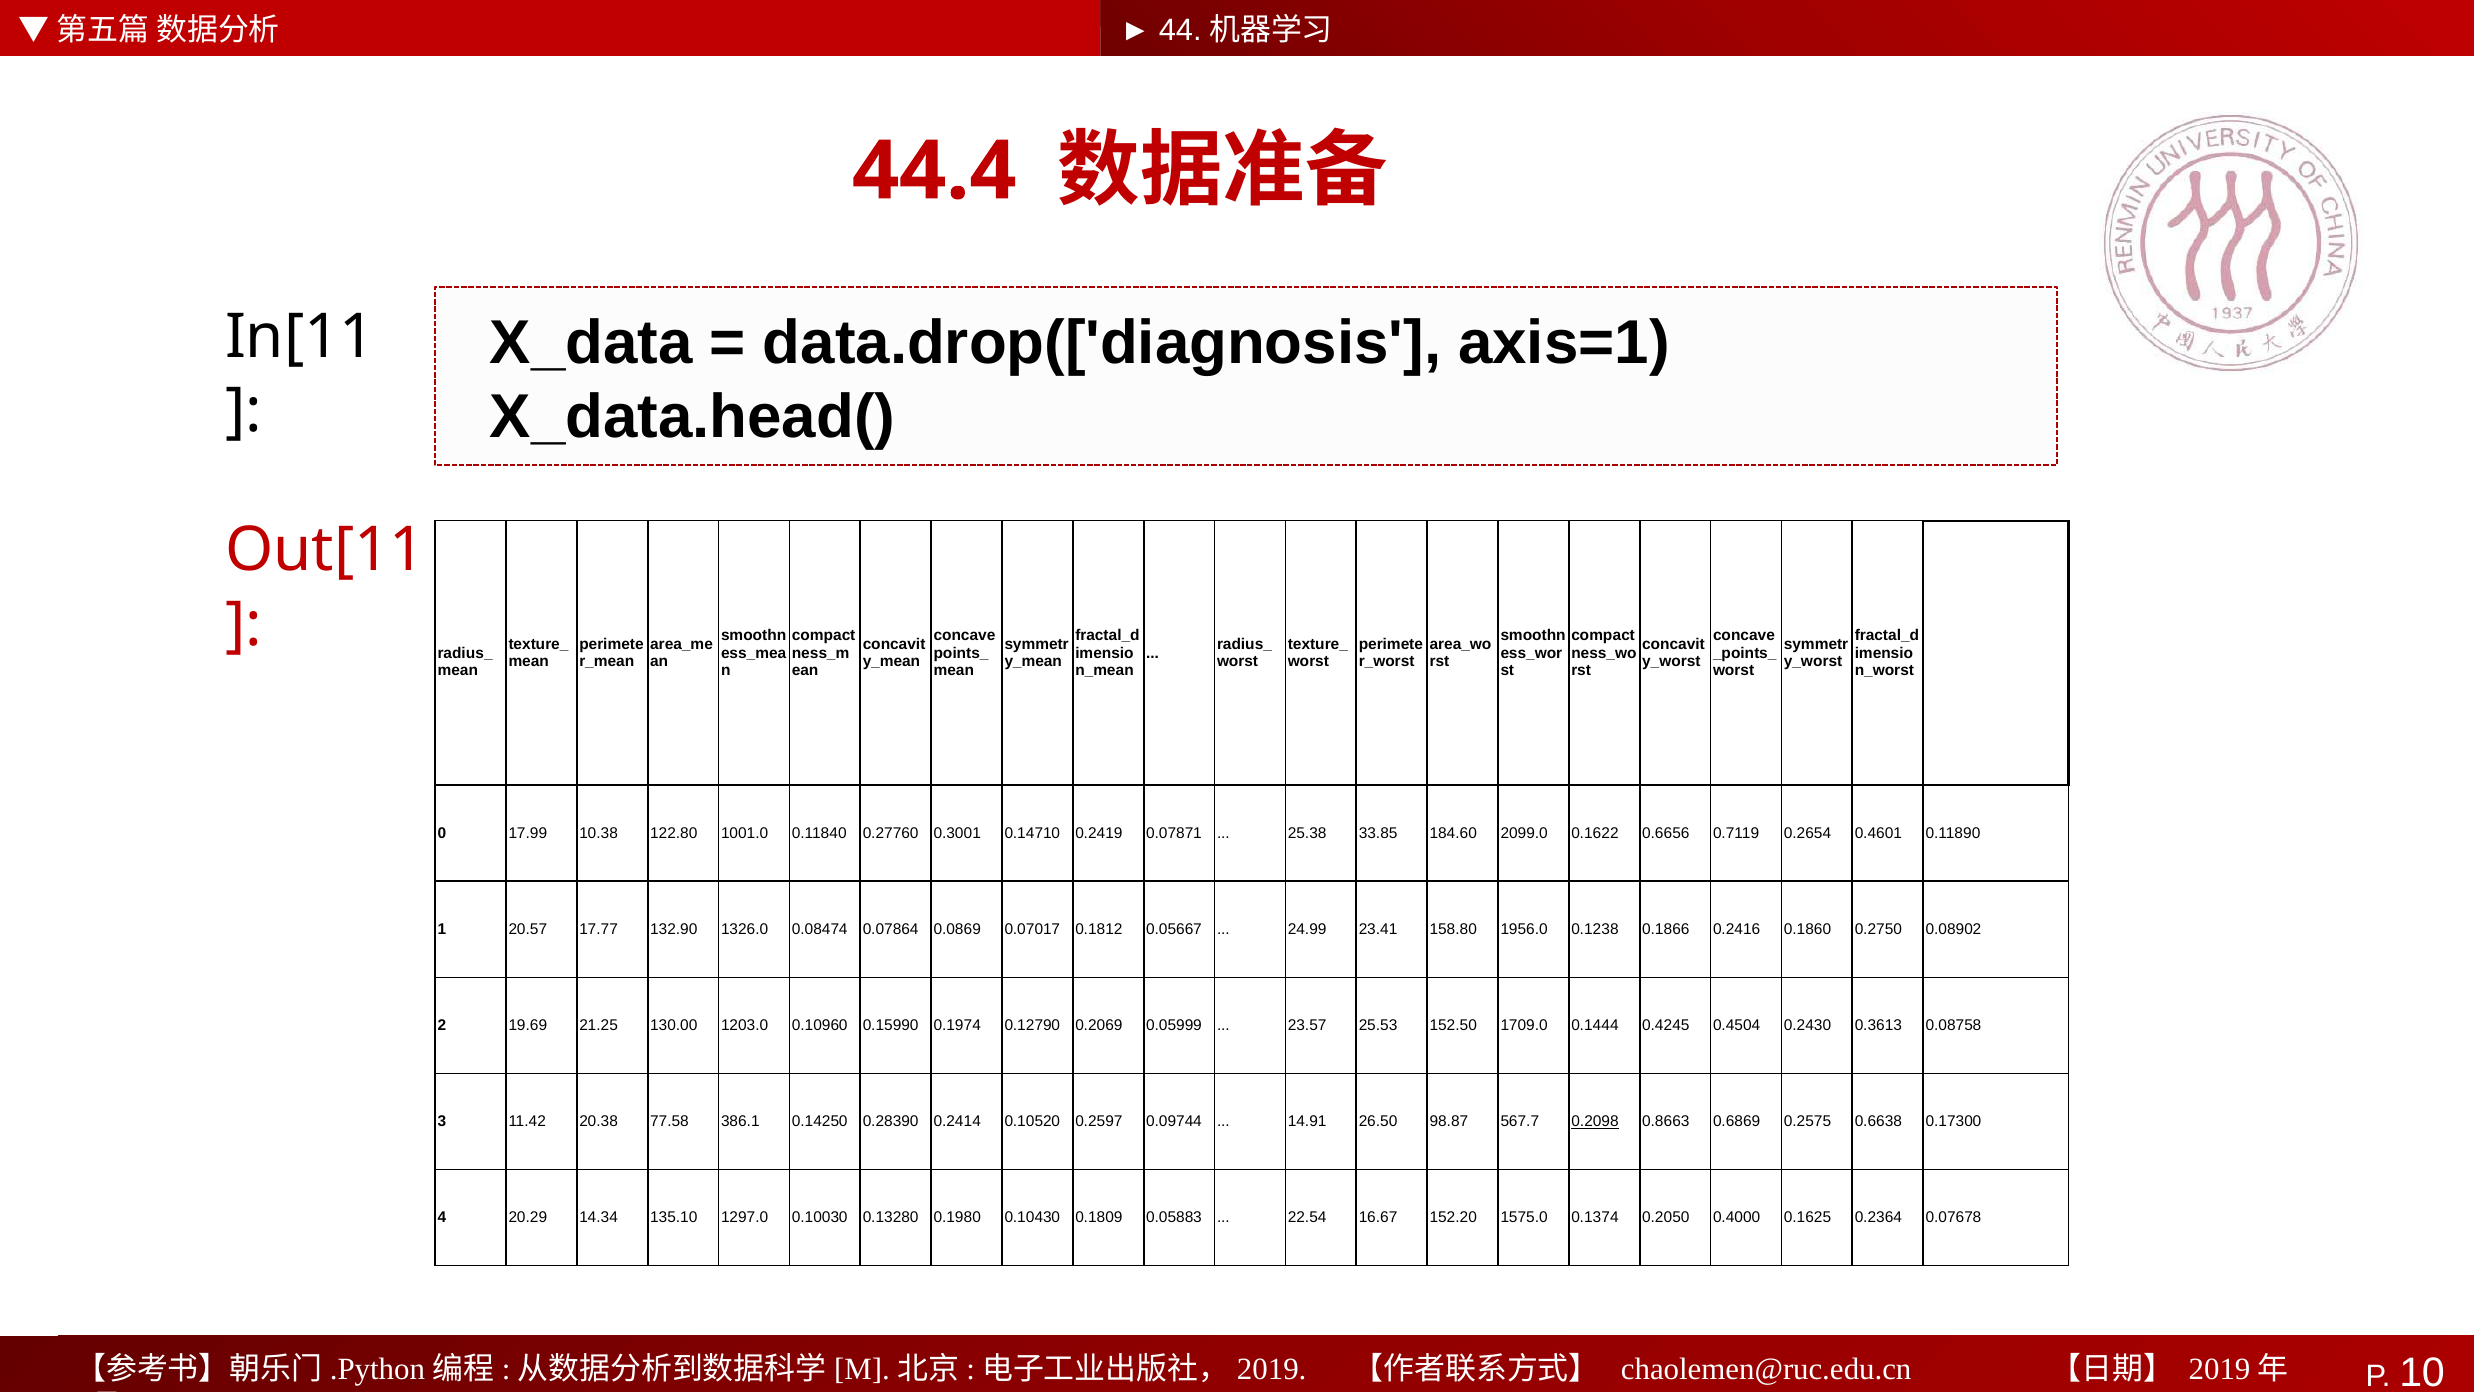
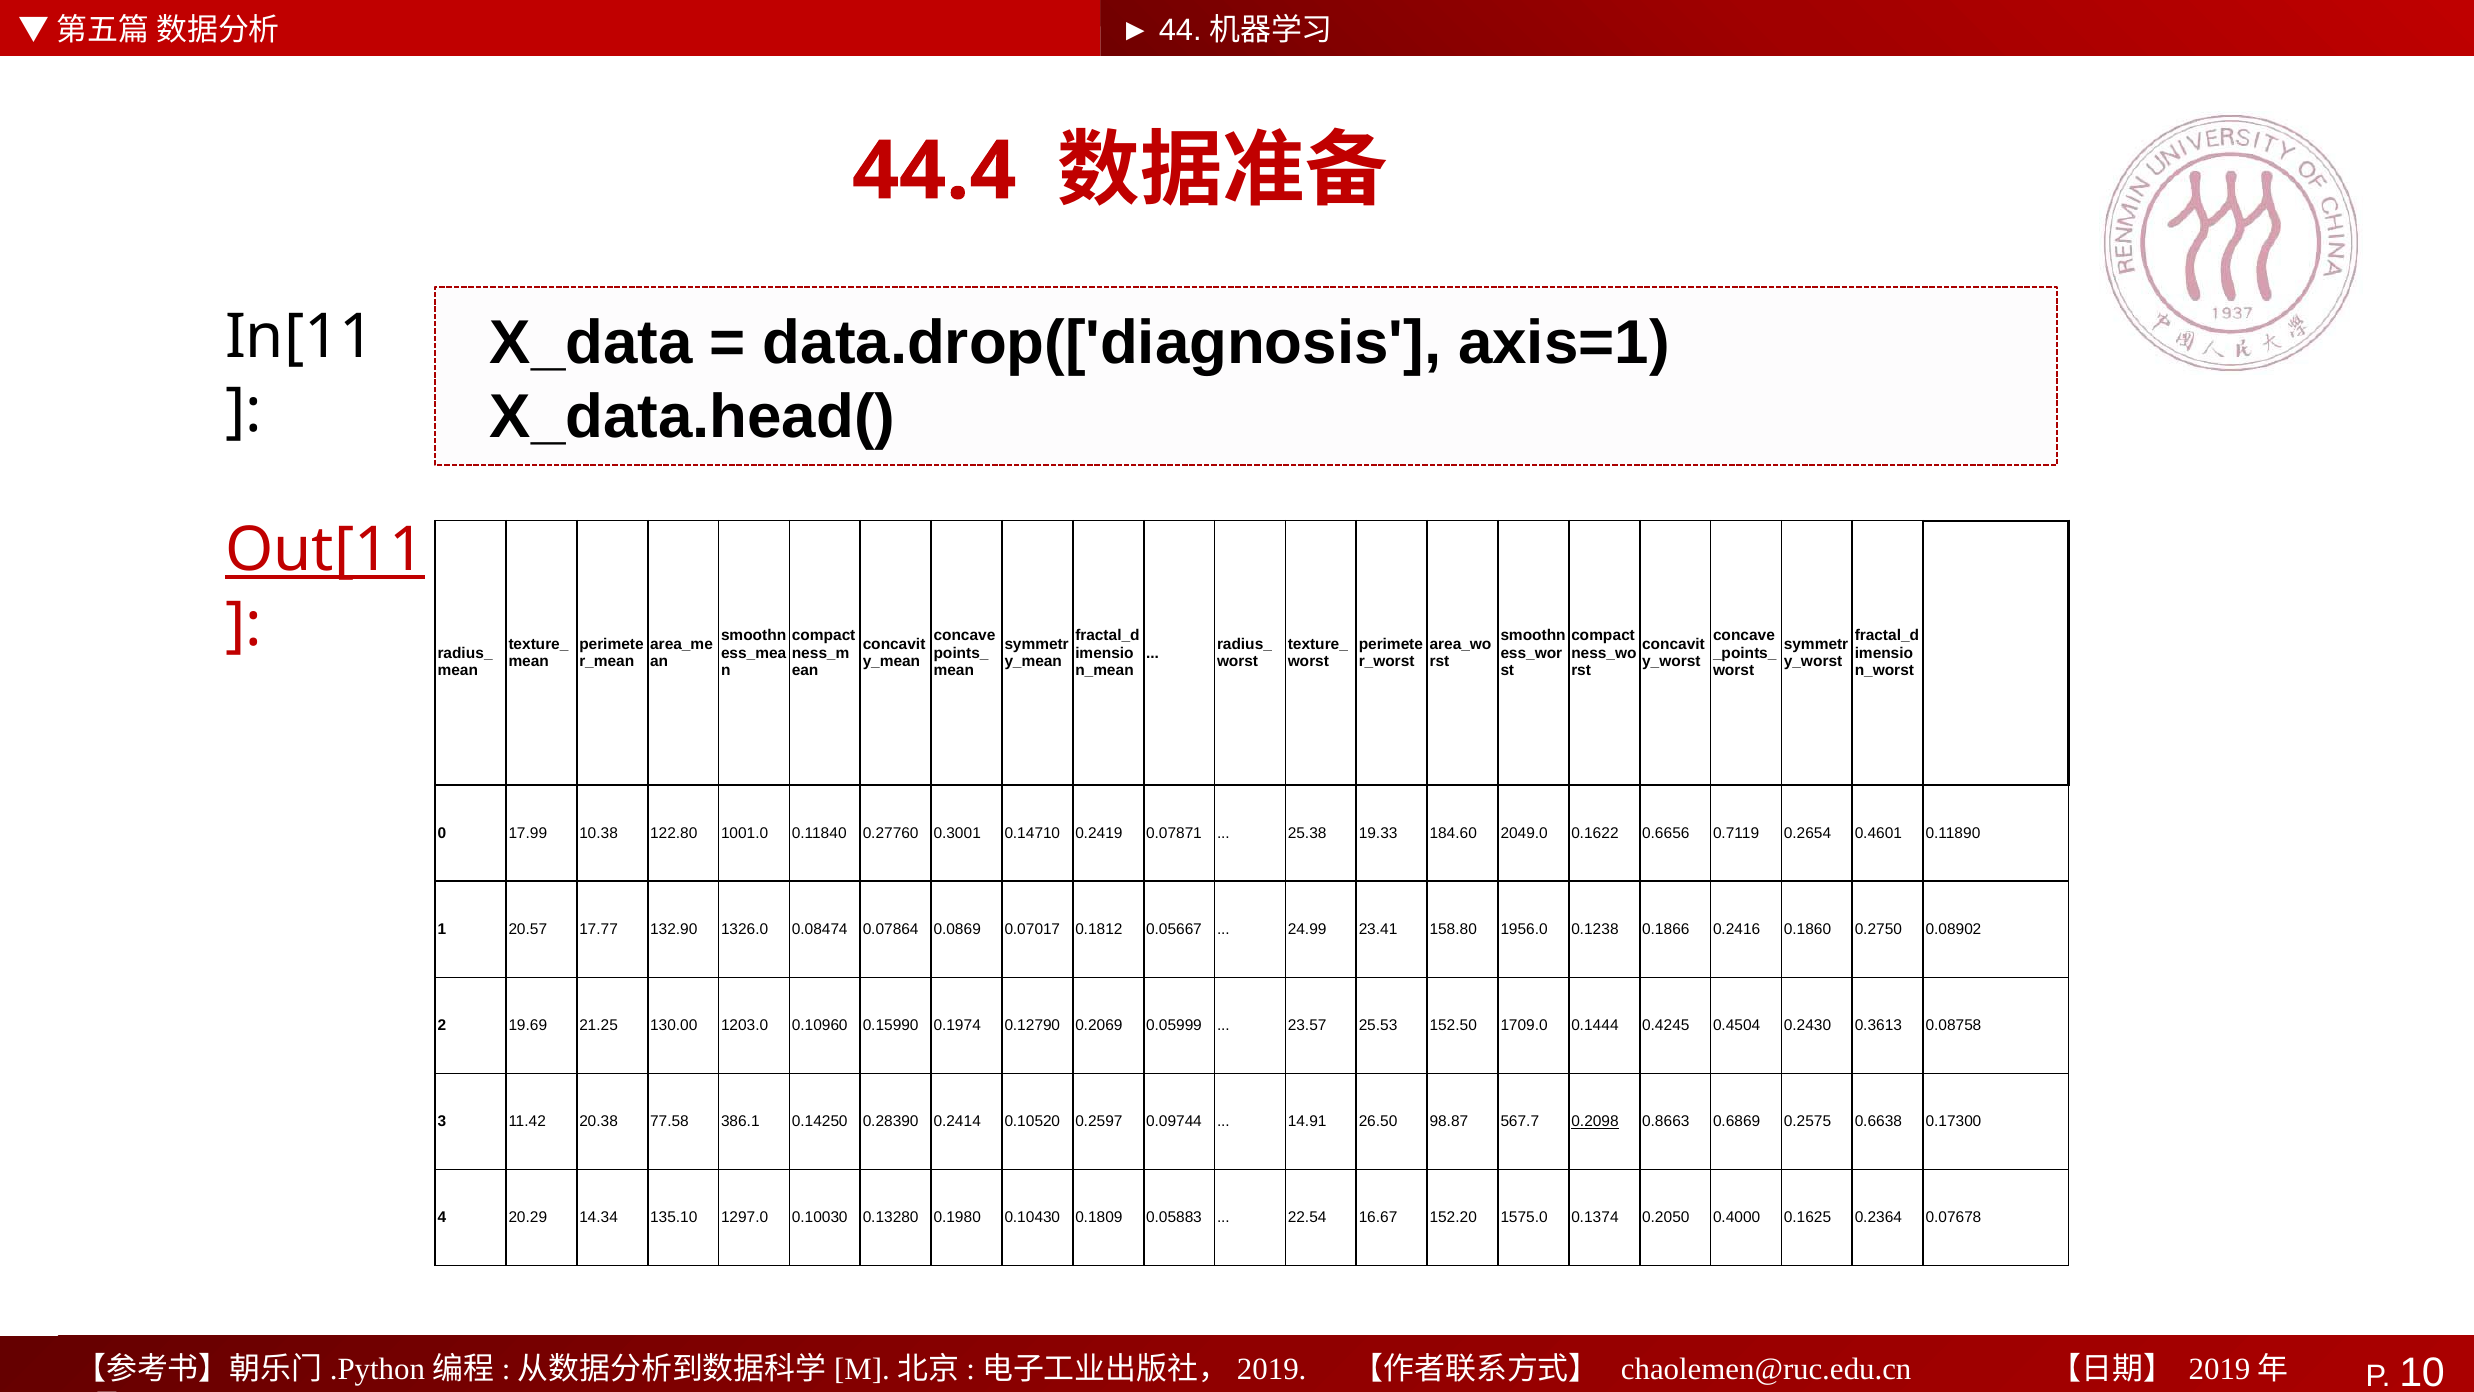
Out[11 underline: none -> present
33.85: 33.85 -> 19.33
2099.0: 2099.0 -> 2049.0
